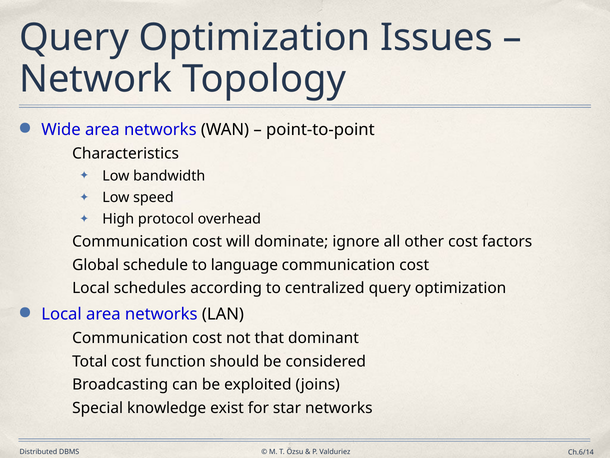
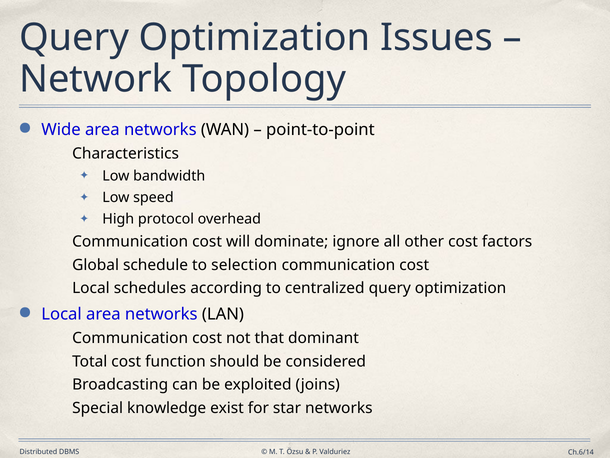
language: language -> selection
